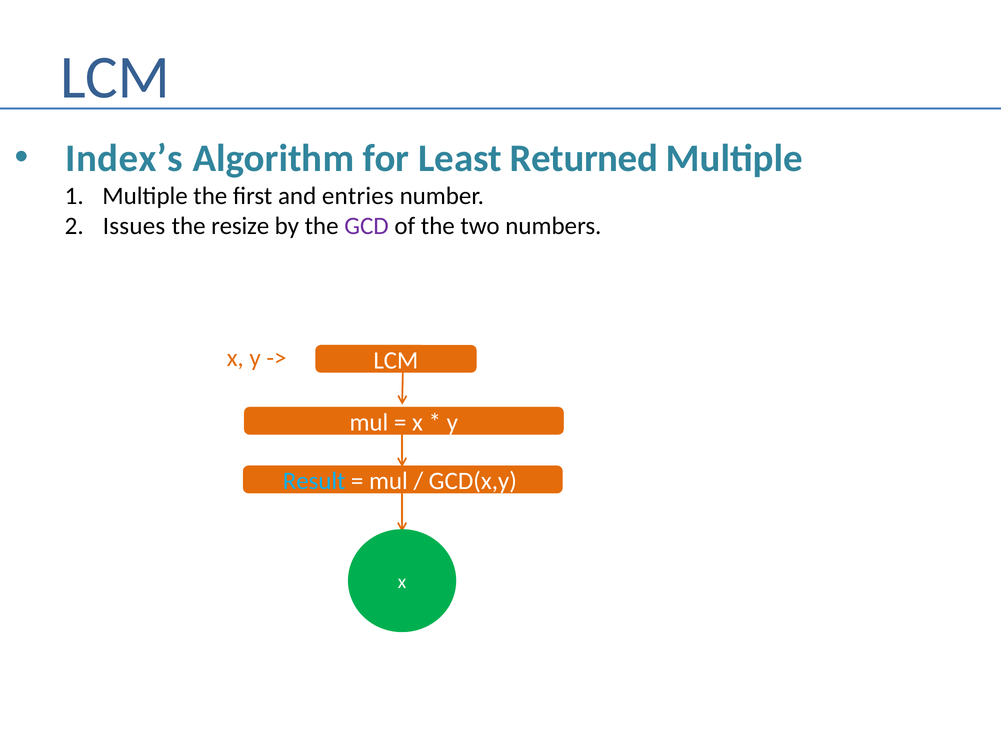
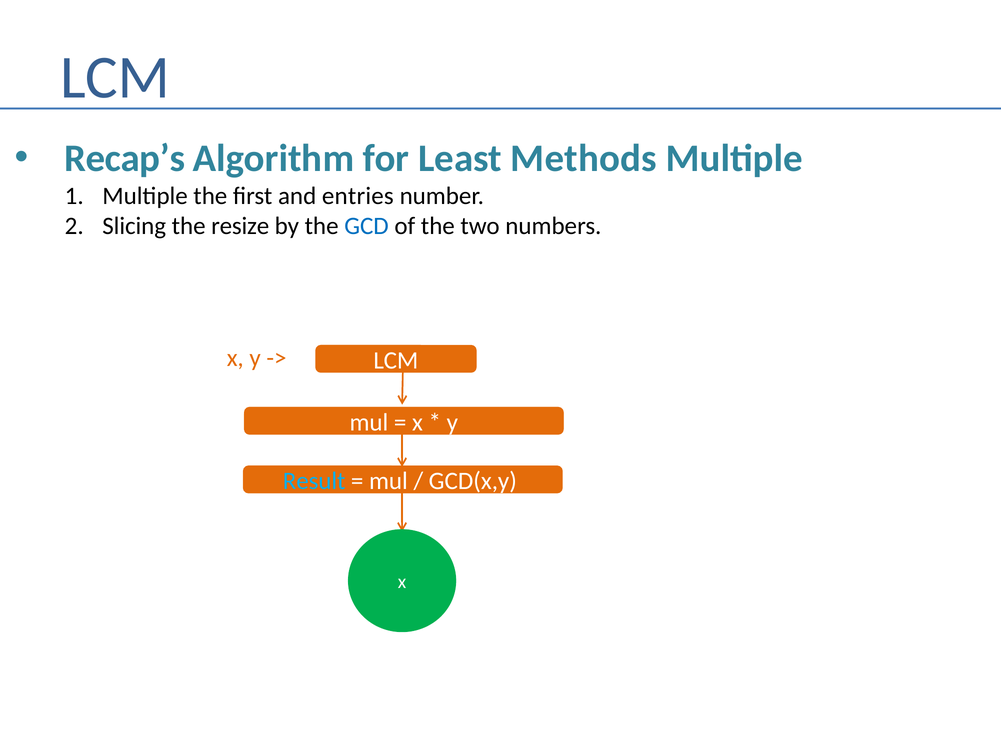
Index’s: Index’s -> Recap’s
Returned: Returned -> Methods
Issues: Issues -> Slicing
GCD colour: purple -> blue
